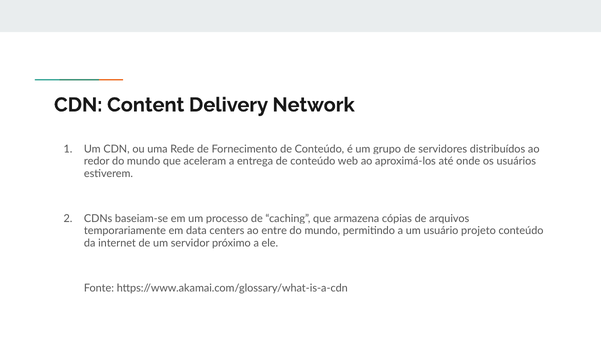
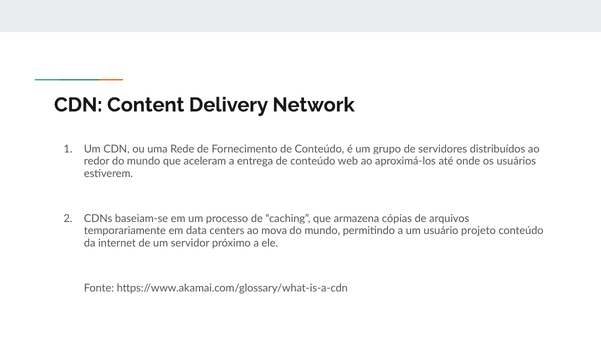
entre: entre -> mova
